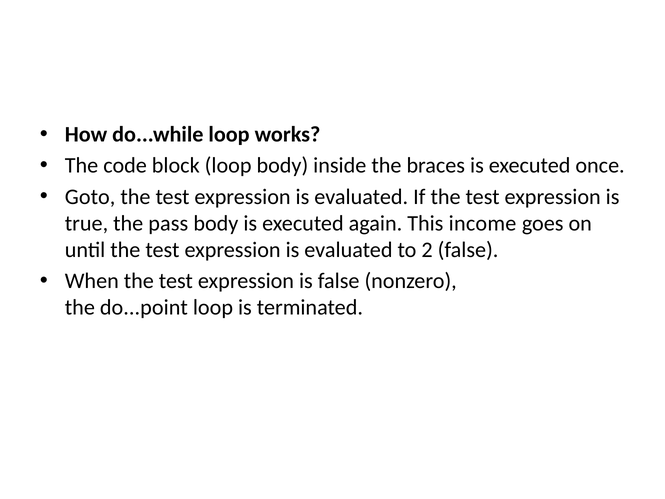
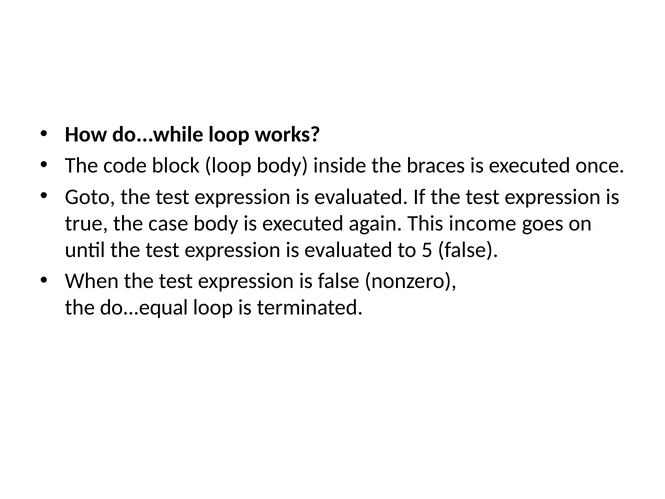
pass: pass -> case
2: 2 -> 5
do...point: do...point -> do...equal
